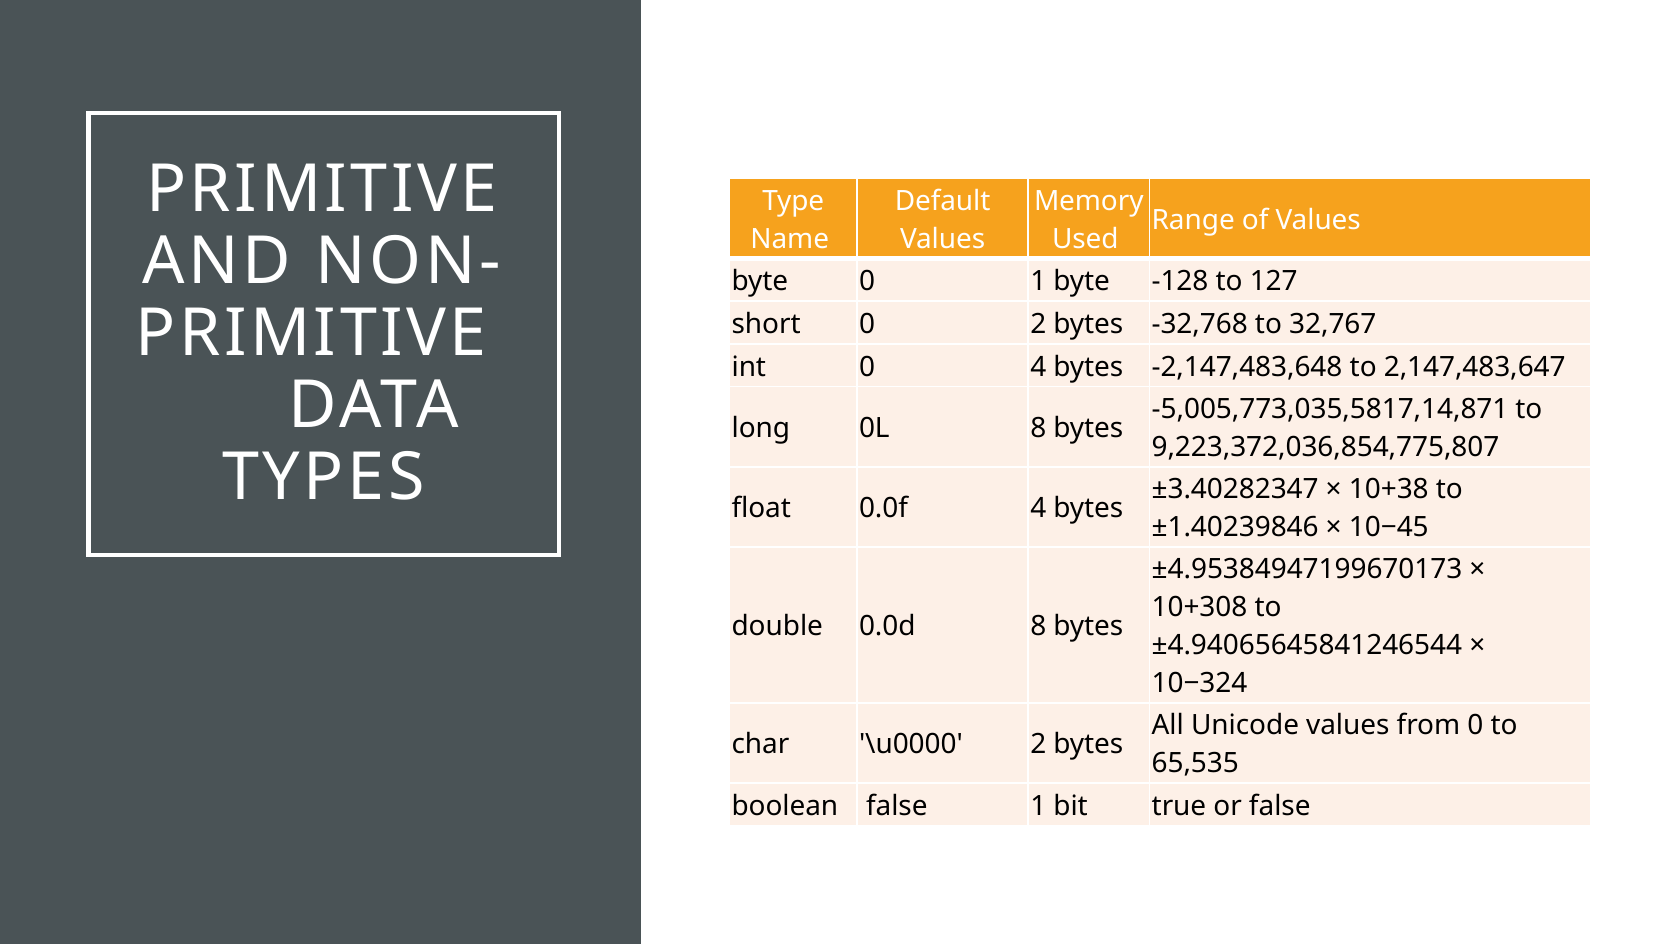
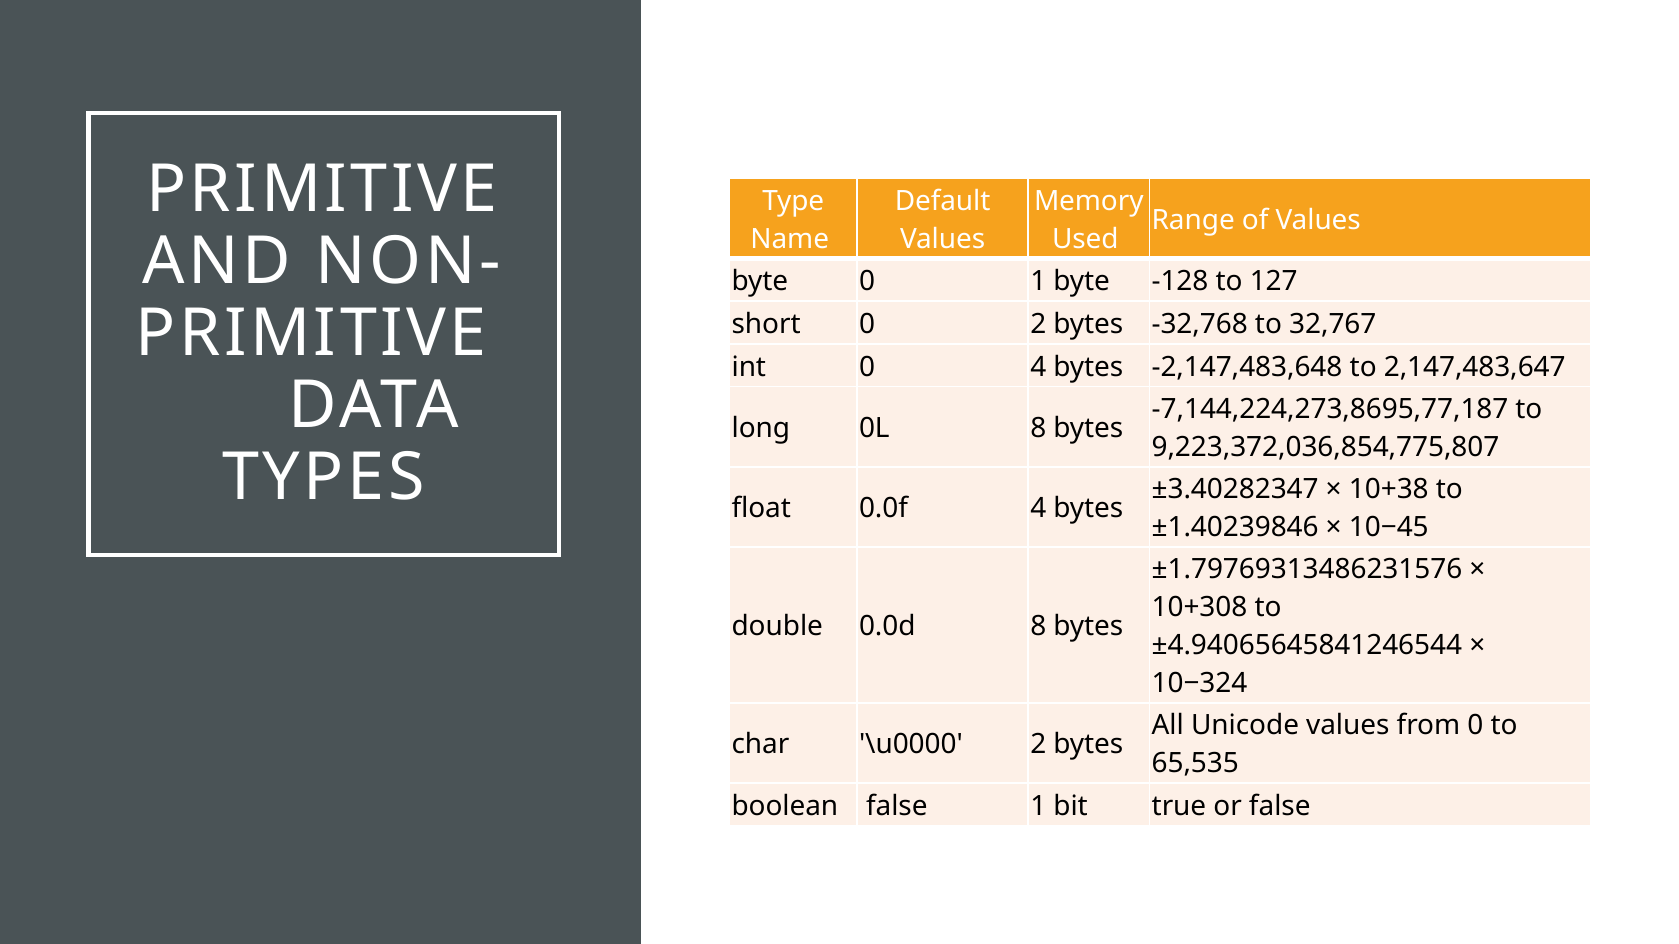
-5,005,773,035,5817,14,871: -5,005,773,035,5817,14,871 -> -7,144,224,273,8695,77,187
±4.95384947199670173: ±4.95384947199670173 -> ±1.79769313486231576
